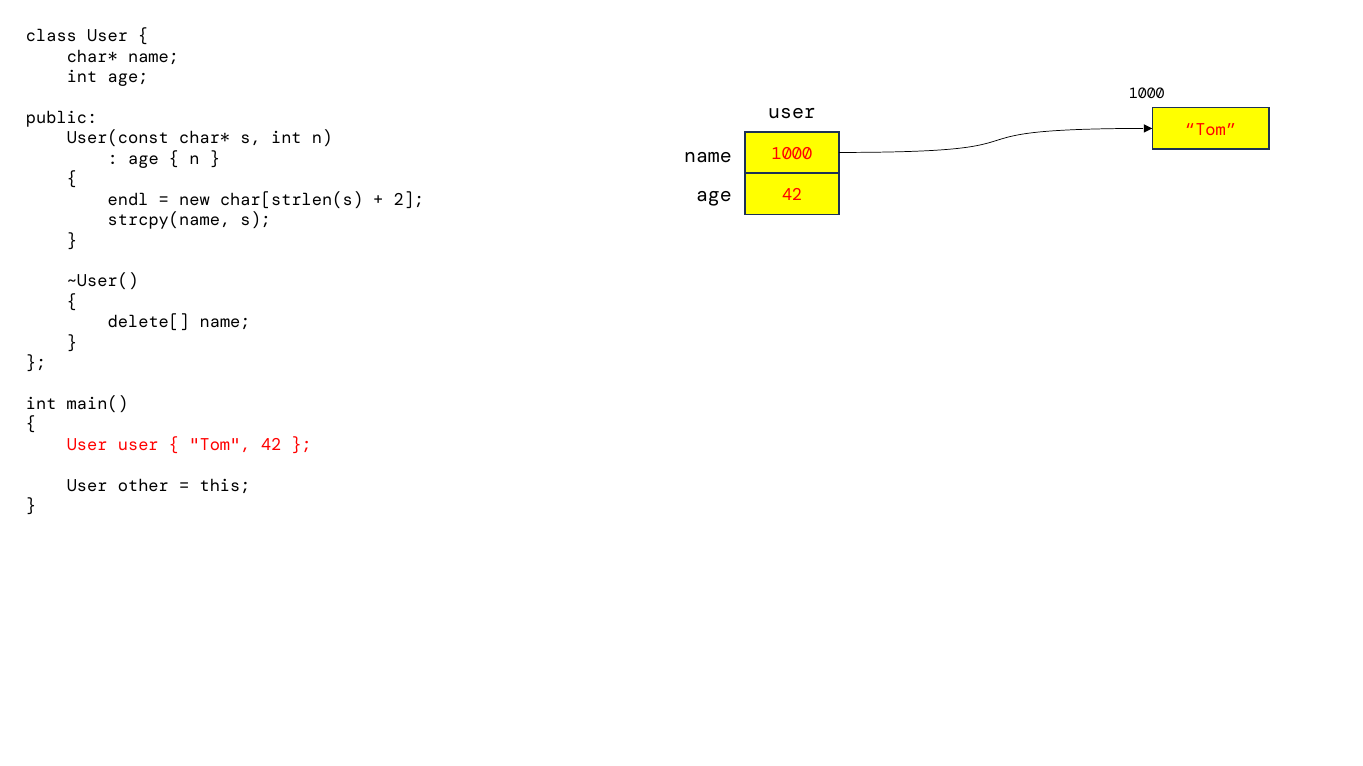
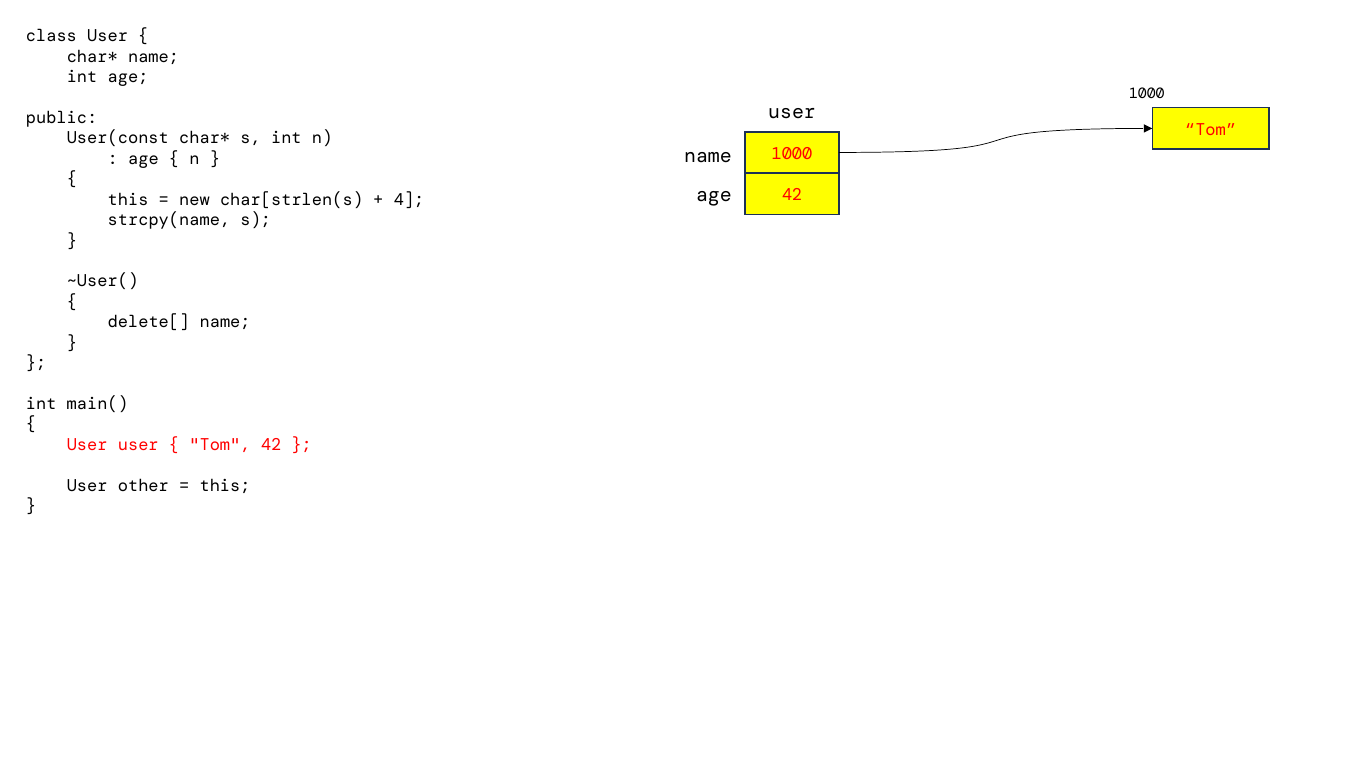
endl at (128, 200): endl -> this
2: 2 -> 4
